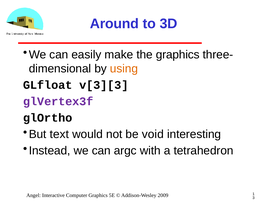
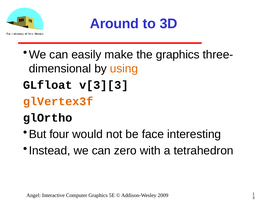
glVertex3f colour: purple -> orange
text: text -> four
void: void -> face
argc: argc -> zero
